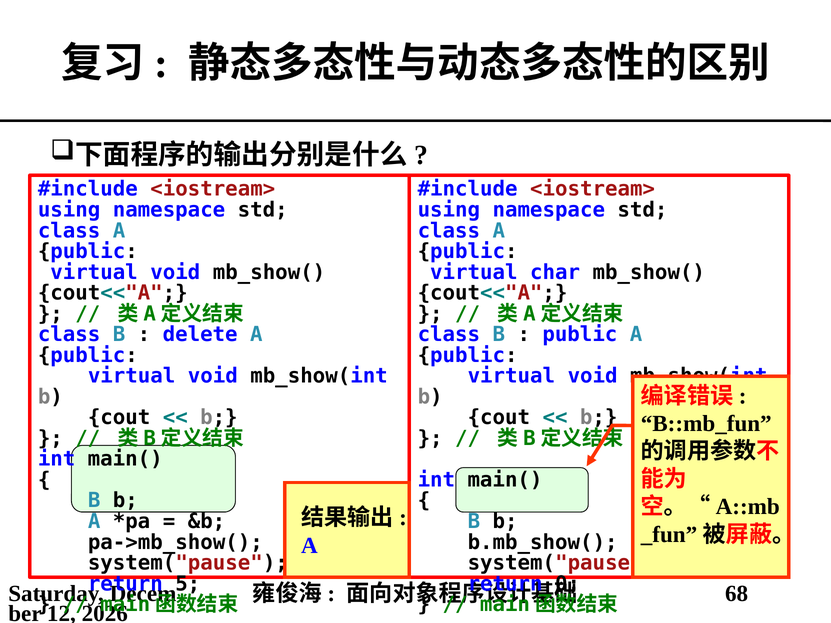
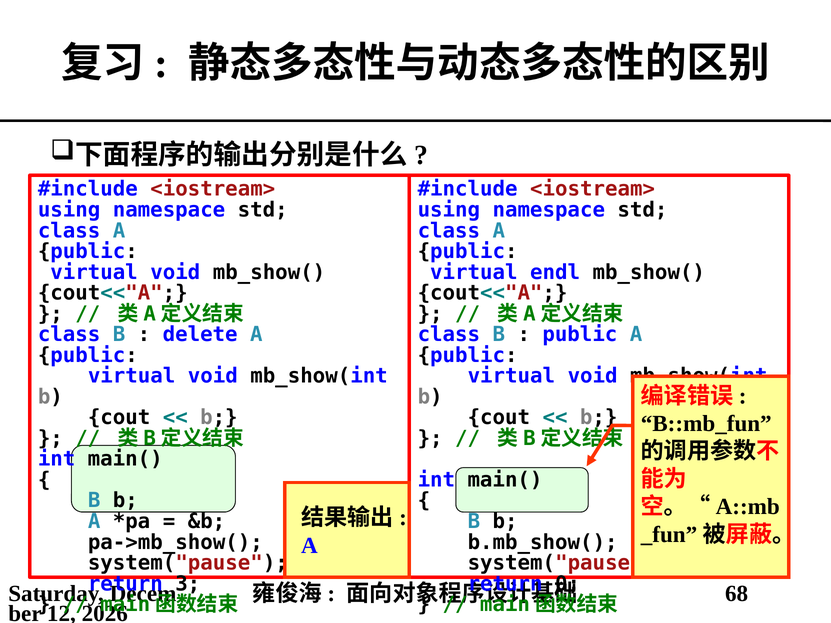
char: char -> endl
5: 5 -> 3
